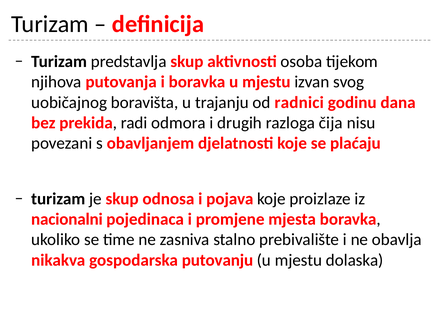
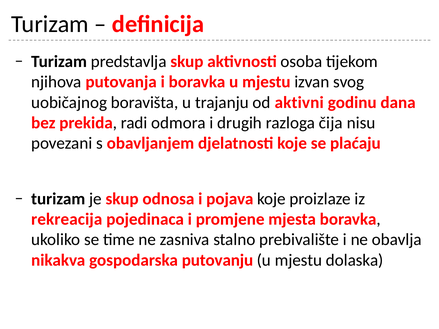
radnici: radnici -> aktivni
nacionalni: nacionalni -> rekreacija
